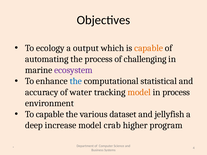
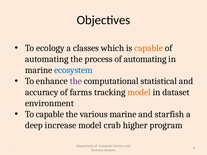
output: output -> classes
process of challenging: challenging -> automating
ecosystem colour: purple -> blue
the at (76, 81) colour: blue -> purple
water: water -> farms
in process: process -> dataset
various dataset: dataset -> marine
jellyfish: jellyfish -> starfish
